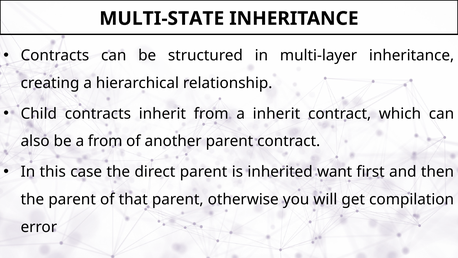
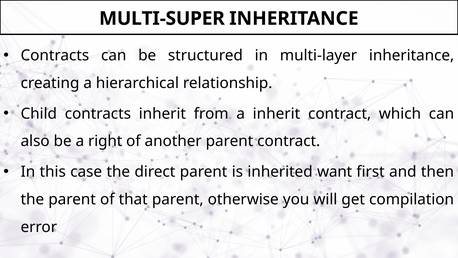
MULTI-STATE: MULTI-STATE -> MULTI-SUPER
a from: from -> right
